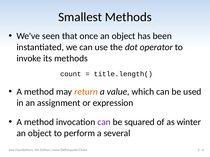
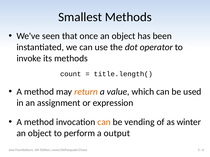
can at (104, 122) colour: purple -> orange
squared: squared -> vending
several: several -> output
